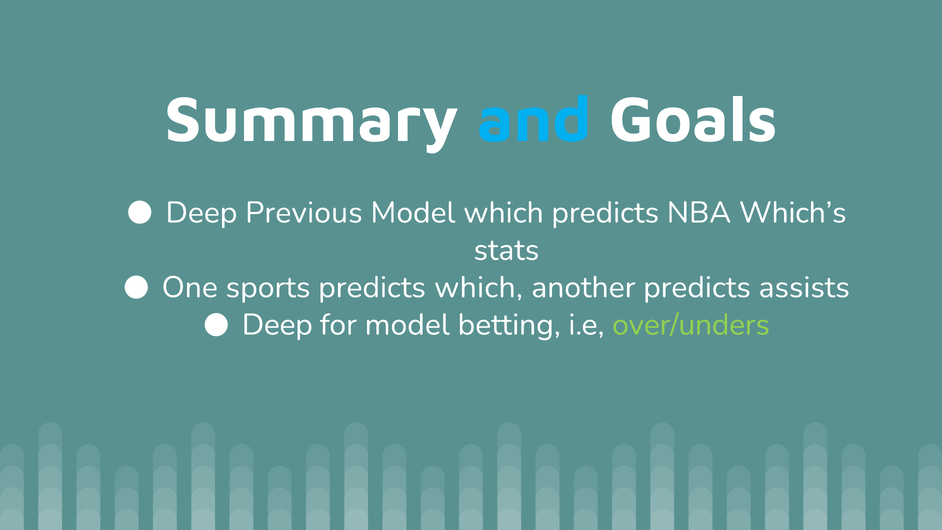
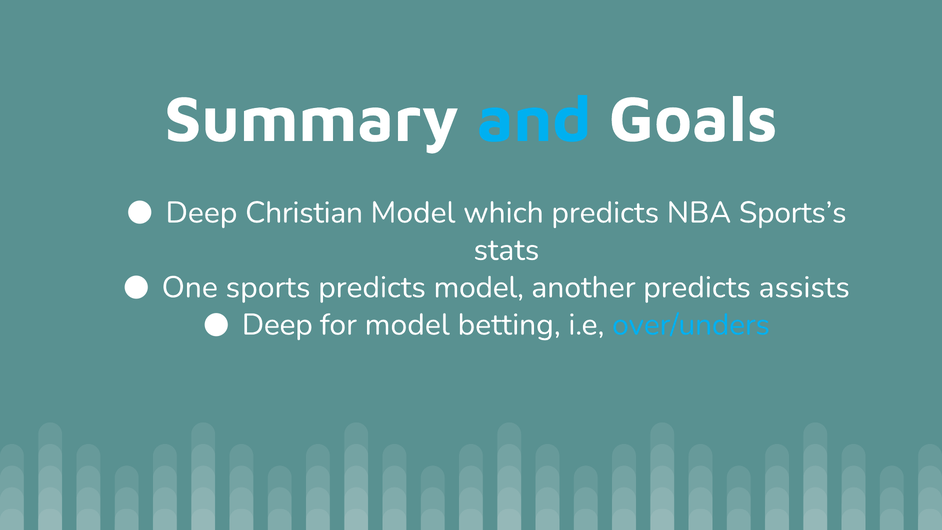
Previous: Previous -> Christian
Which’s: Which’s -> Sports’s
predicts which: which -> model
over/unders colour: light green -> light blue
